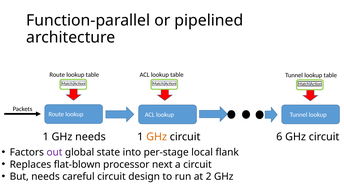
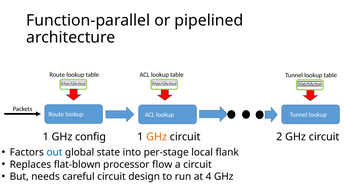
GHz needs: needs -> config
6: 6 -> 2
out colour: purple -> blue
next: next -> flow
2: 2 -> 4
